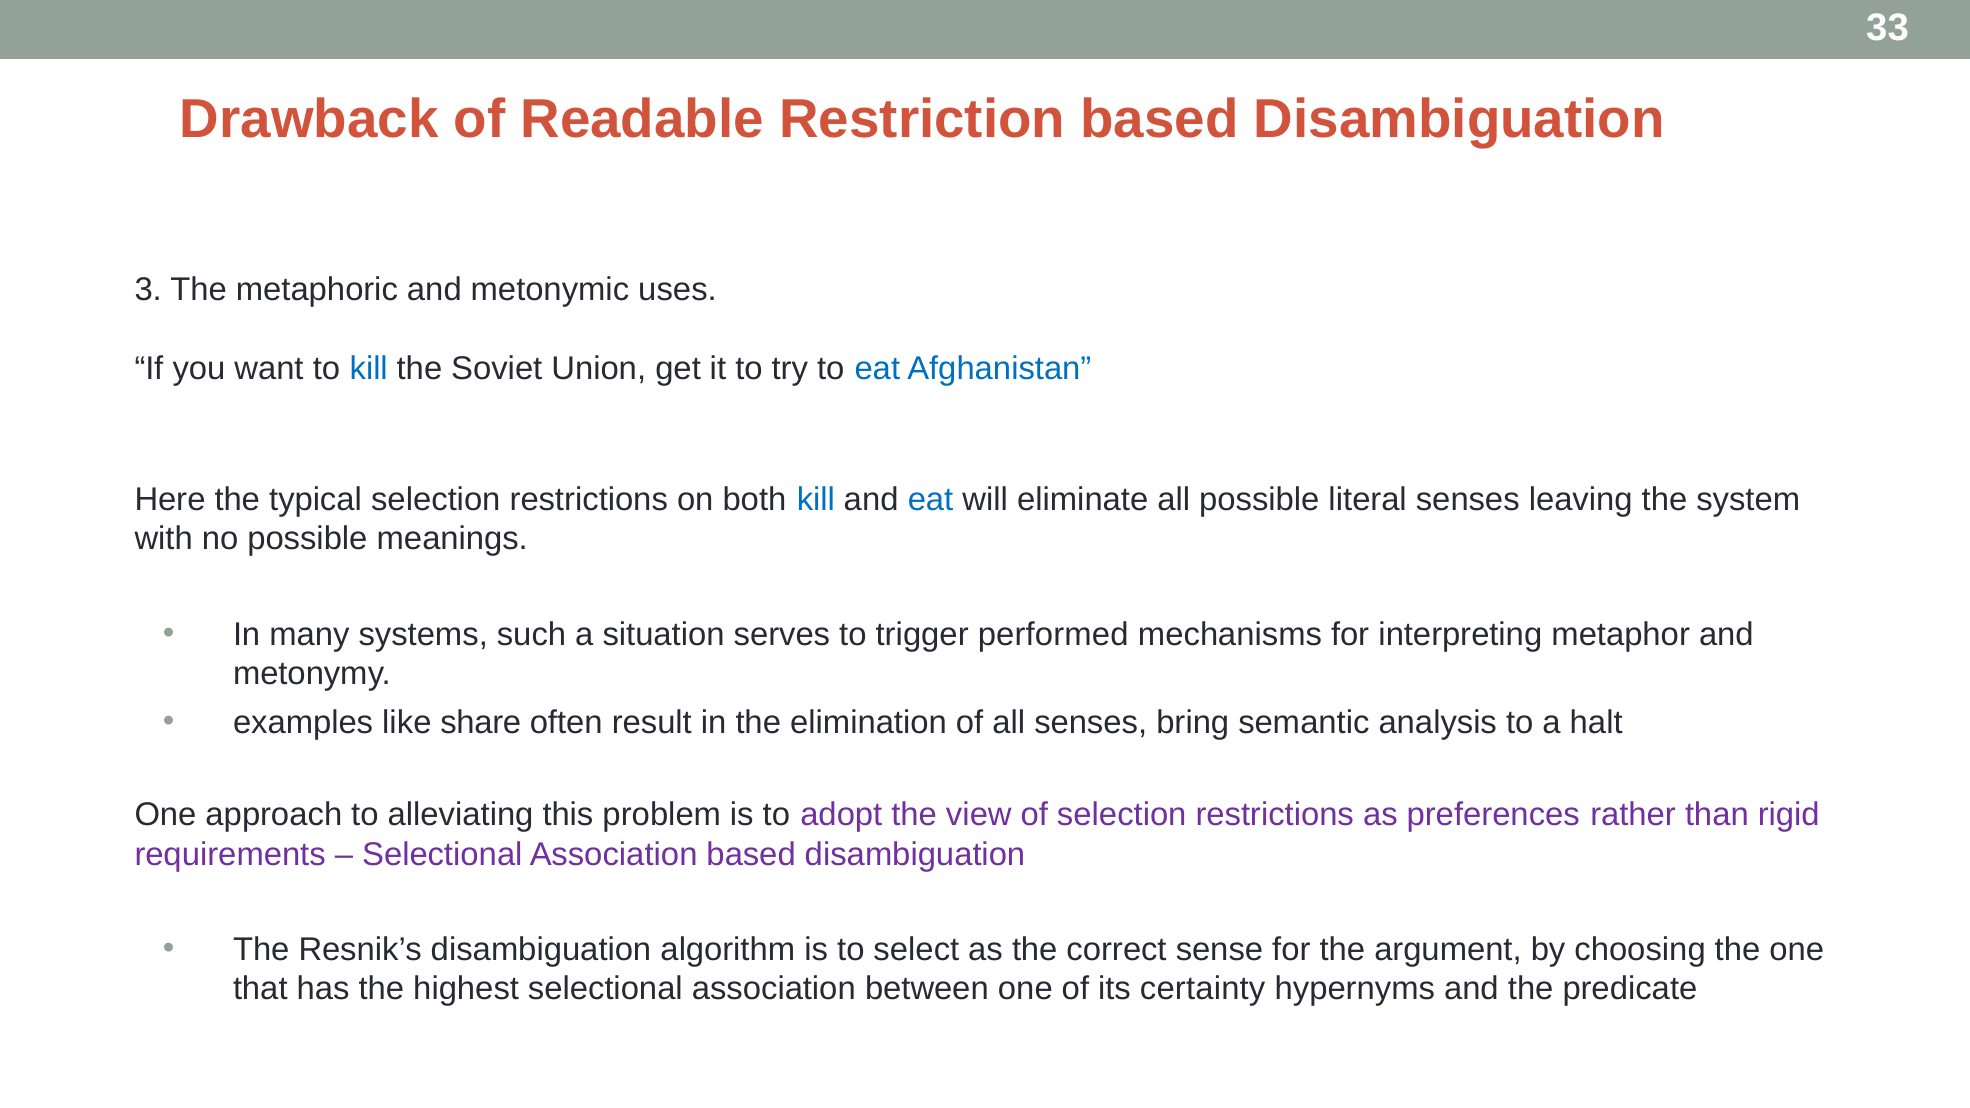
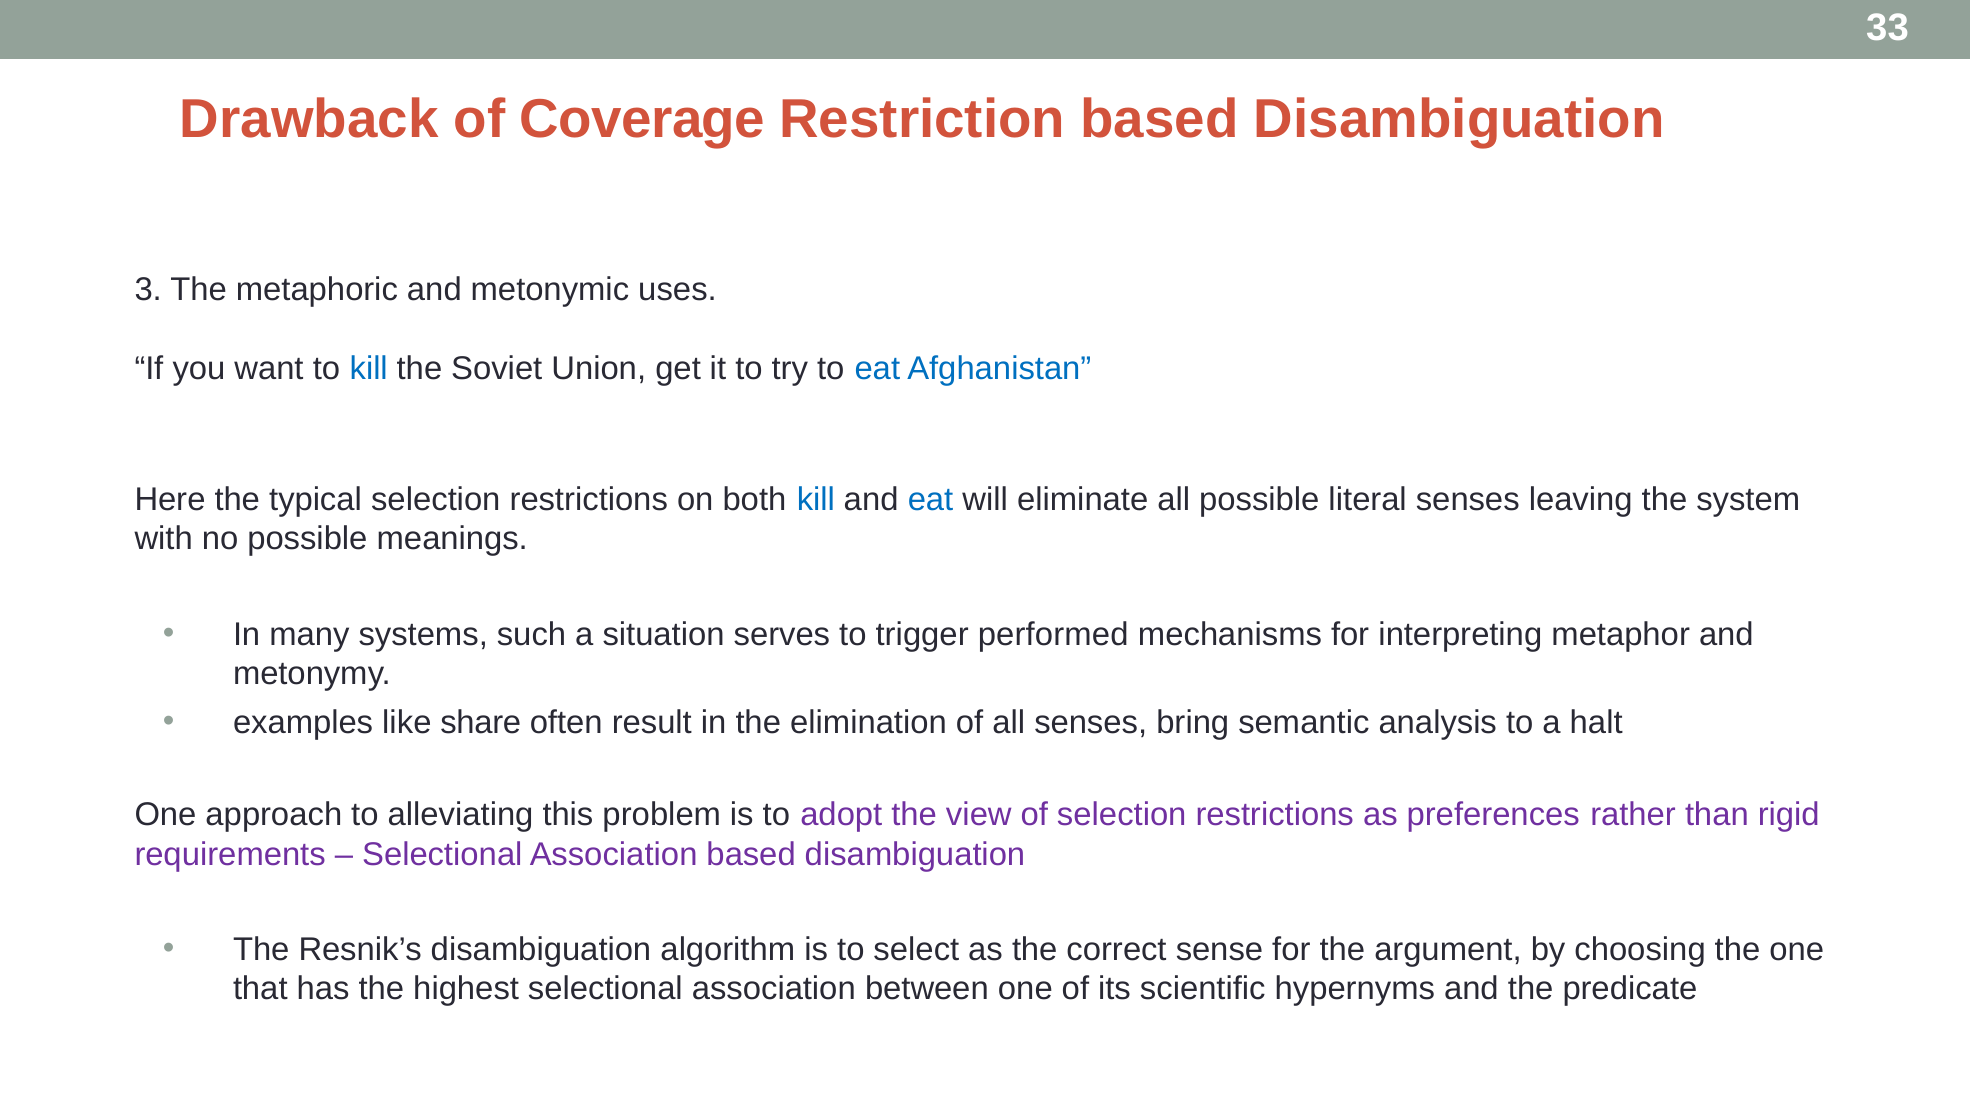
Readable: Readable -> Coverage
certainty: certainty -> scientific
